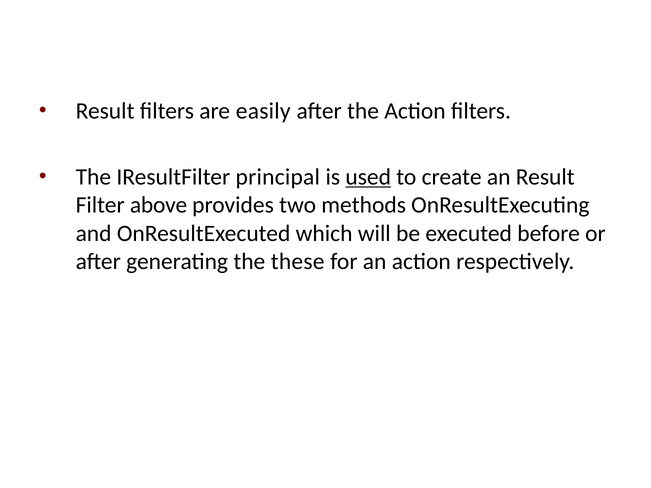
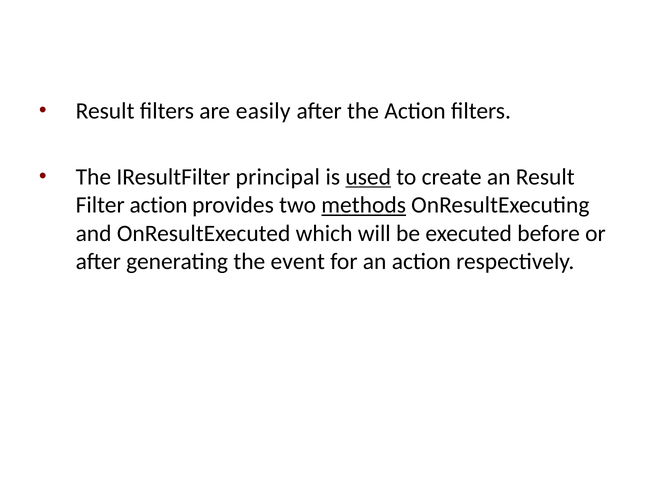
Filter above: above -> action
methods underline: none -> present
these: these -> event
